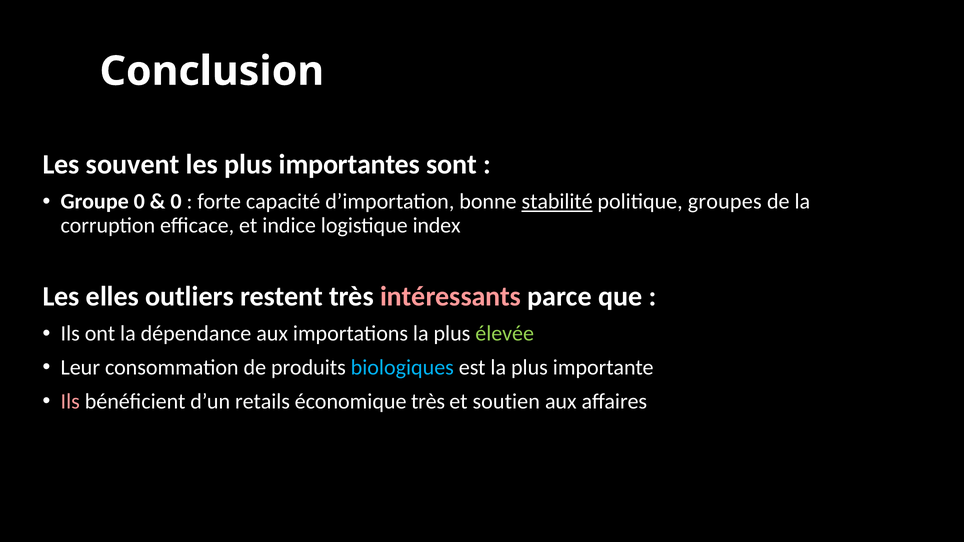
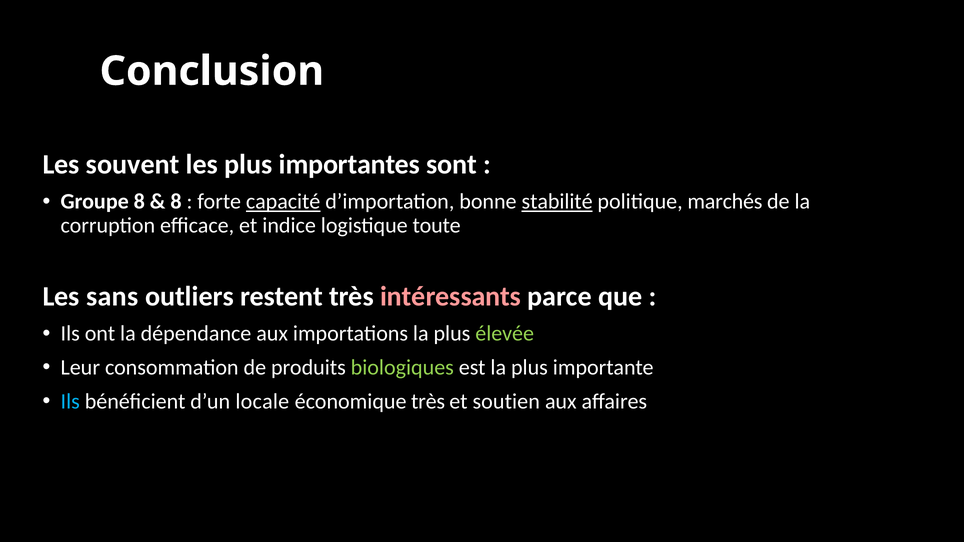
Groupe 0: 0 -> 8
0 at (176, 202): 0 -> 8
capacité underline: none -> present
groupes: groupes -> marchés
index: index -> toute
elles: elles -> sans
biologiques colour: light blue -> light green
Ils at (70, 401) colour: pink -> light blue
retails: retails -> locale
